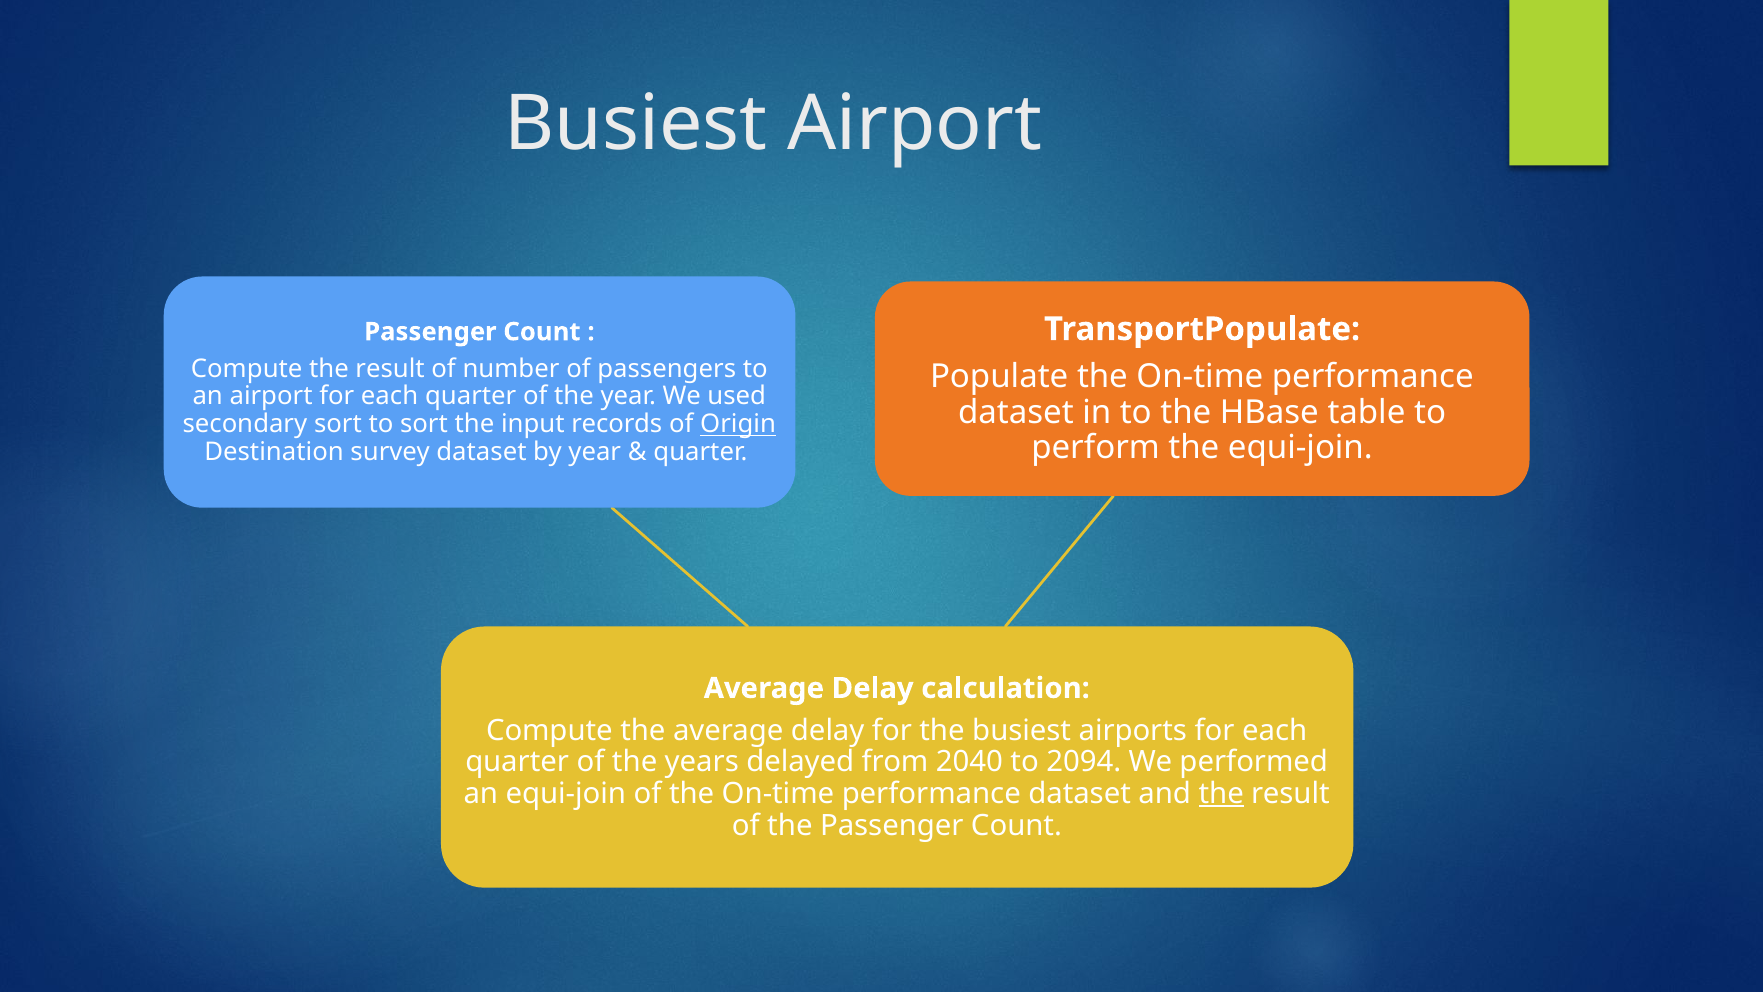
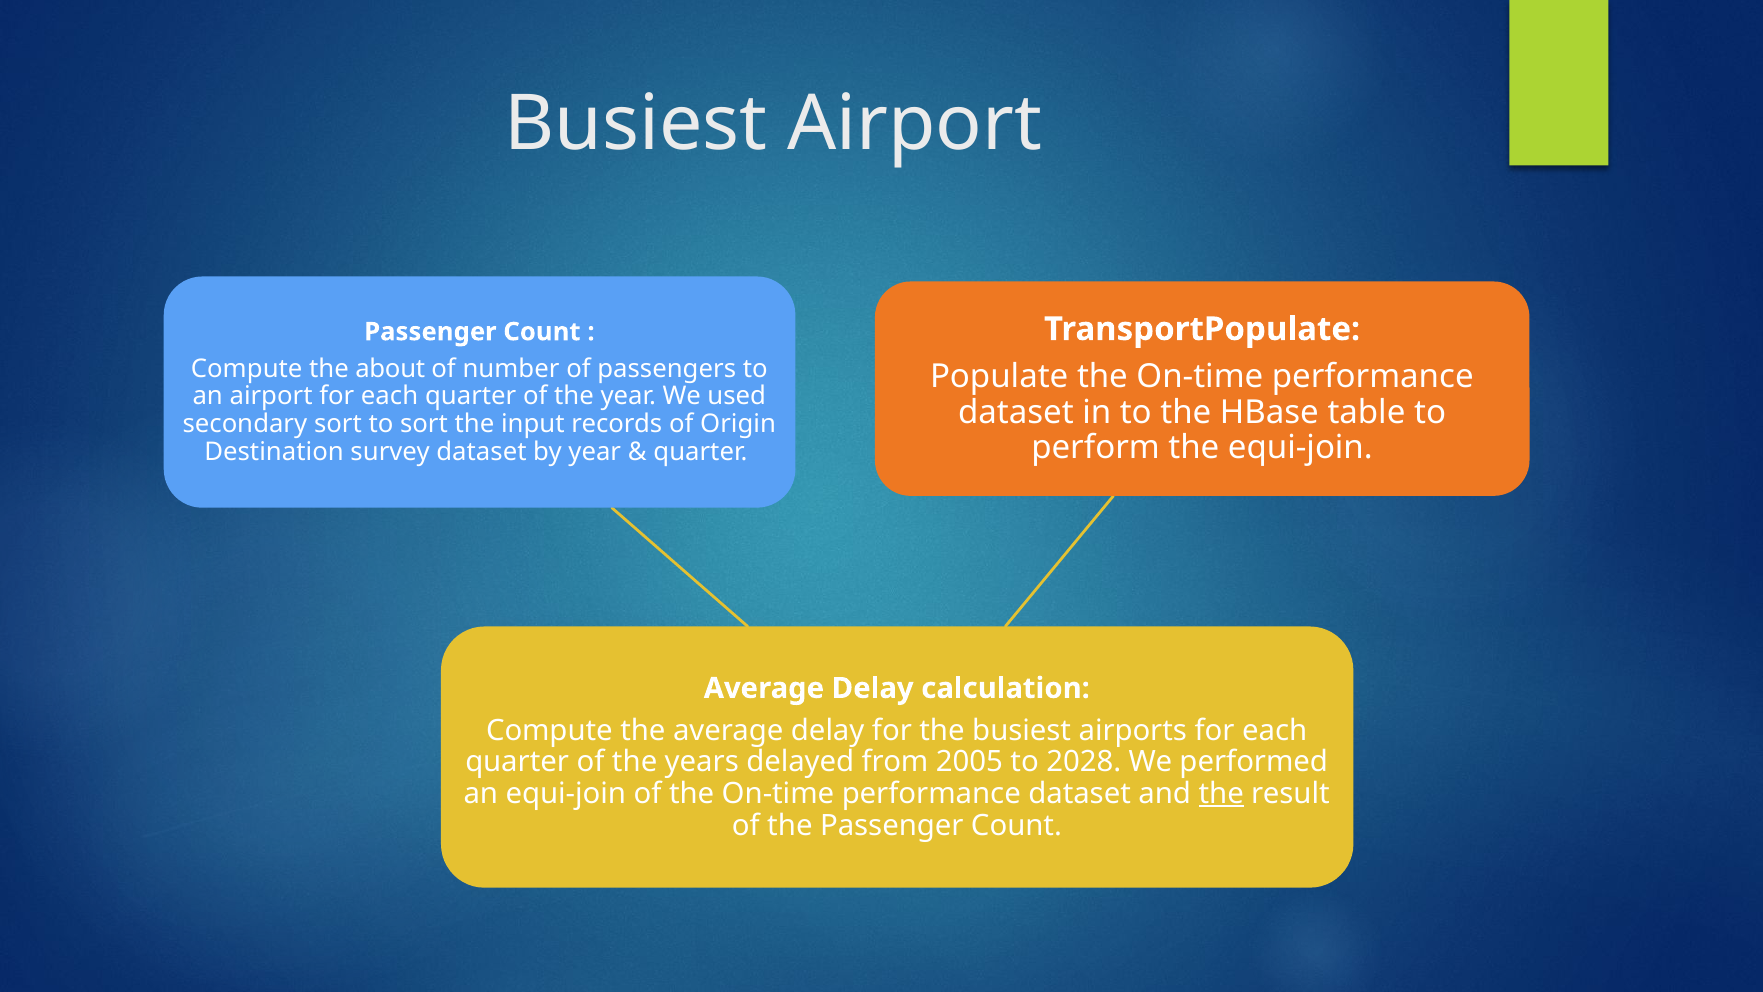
Compute the result: result -> about
Origin underline: present -> none
2040: 2040 -> 2005
2094: 2094 -> 2028
